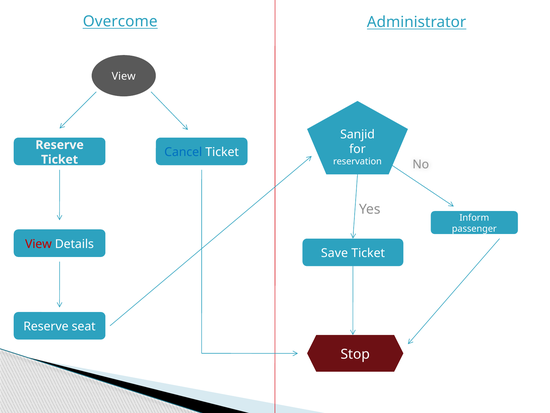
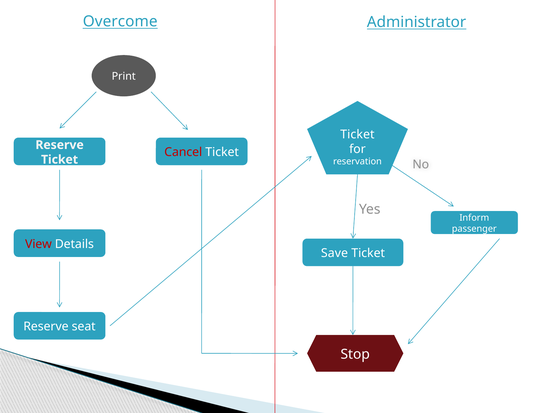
View at (124, 76): View -> Print
Sanjid at (358, 134): Sanjid -> Ticket
Cancel colour: blue -> red
